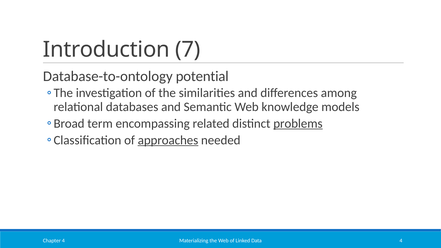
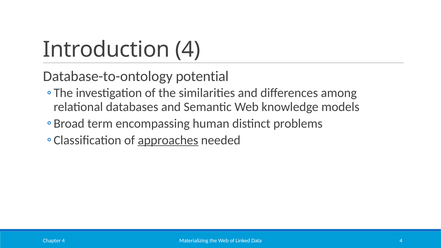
Introduction 7: 7 -> 4
related: related -> human
problems underline: present -> none
